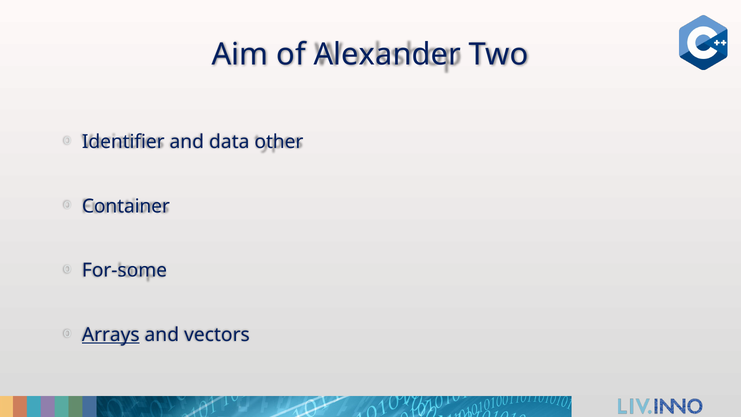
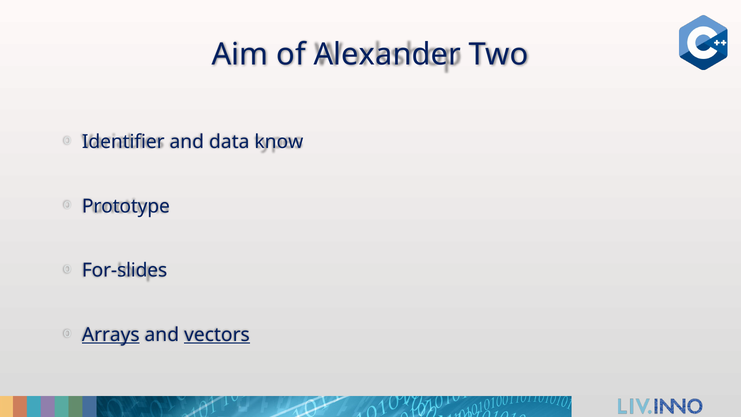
other: other -> know
Container: Container -> Prototype
For-some: For-some -> For-slides
vectors underline: none -> present
